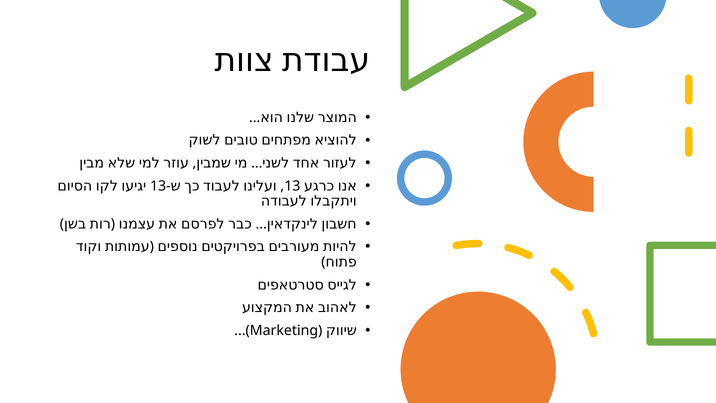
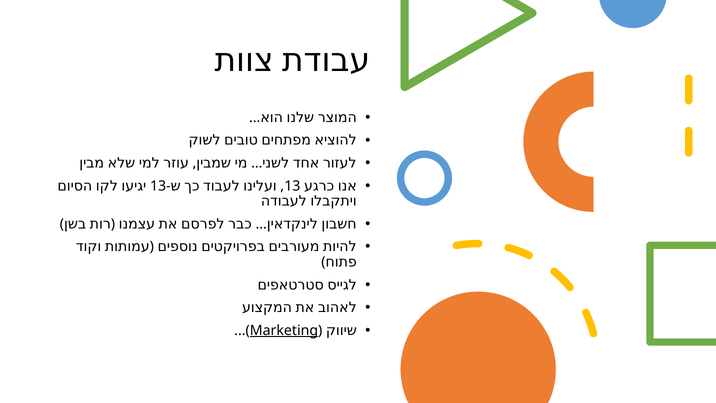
Marketing underline: none -> present
